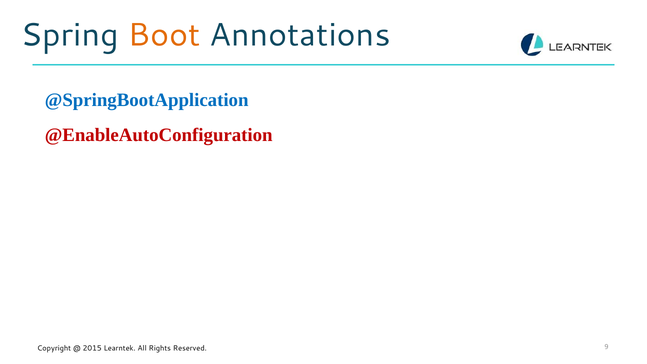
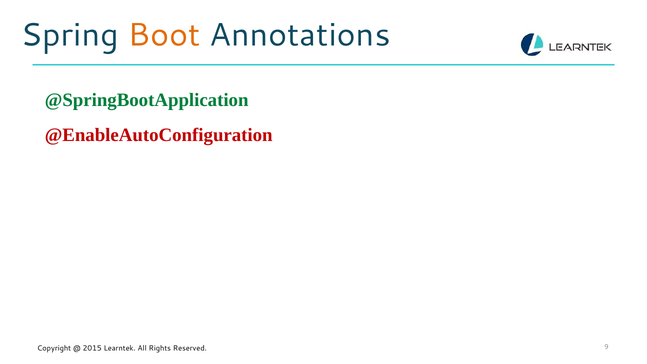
@SpringBootApplication colour: blue -> green
